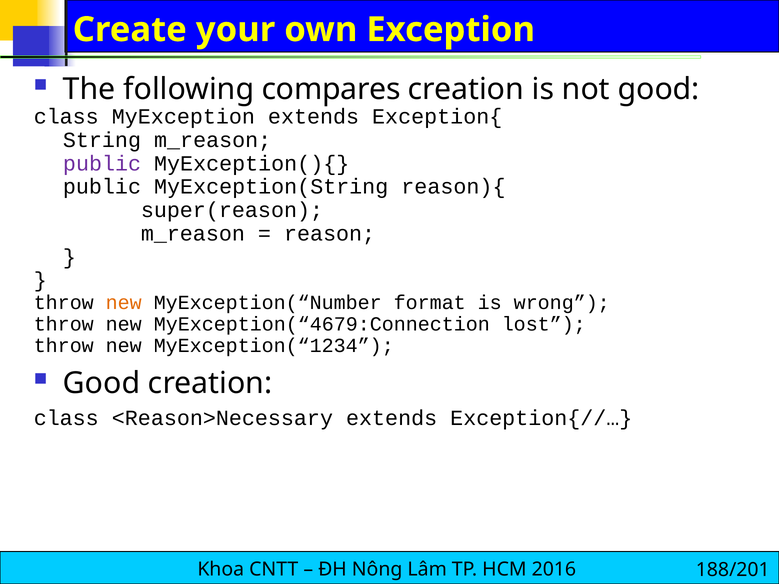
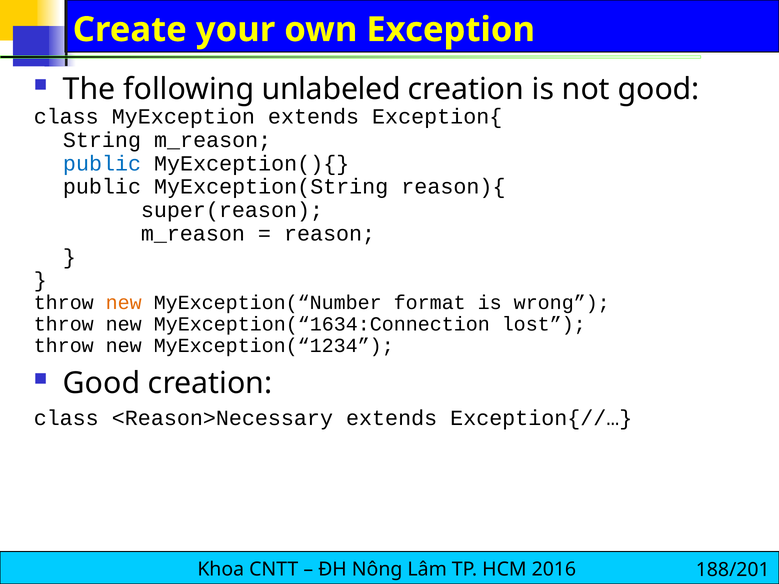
compares: compares -> unlabeled
public at (102, 163) colour: purple -> blue
MyException(“4679:Connection: MyException(“4679:Connection -> MyException(“1634:Connection
